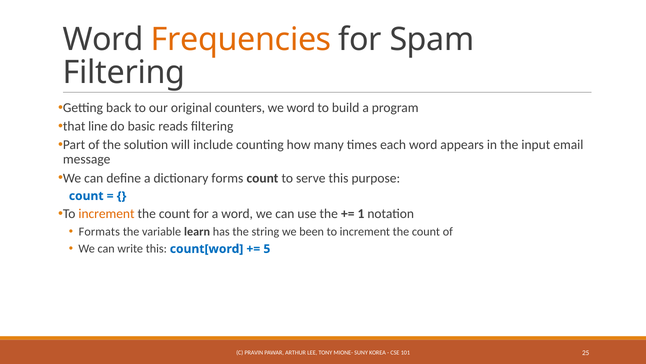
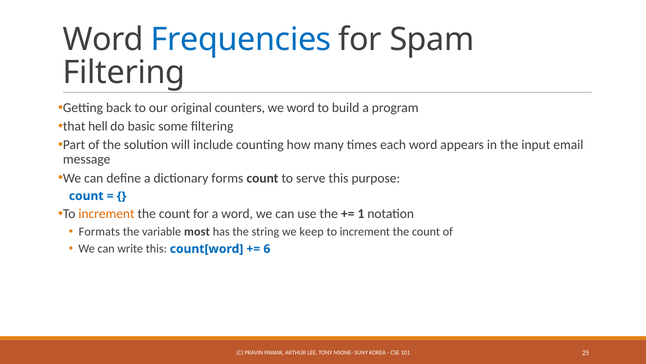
Frequencies colour: orange -> blue
line: line -> hell
reads: reads -> some
learn: learn -> most
been: been -> keep
5: 5 -> 6
